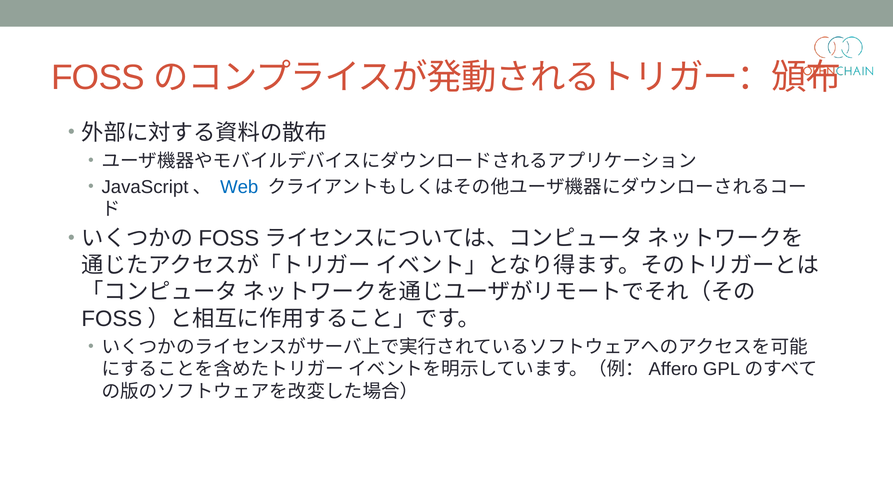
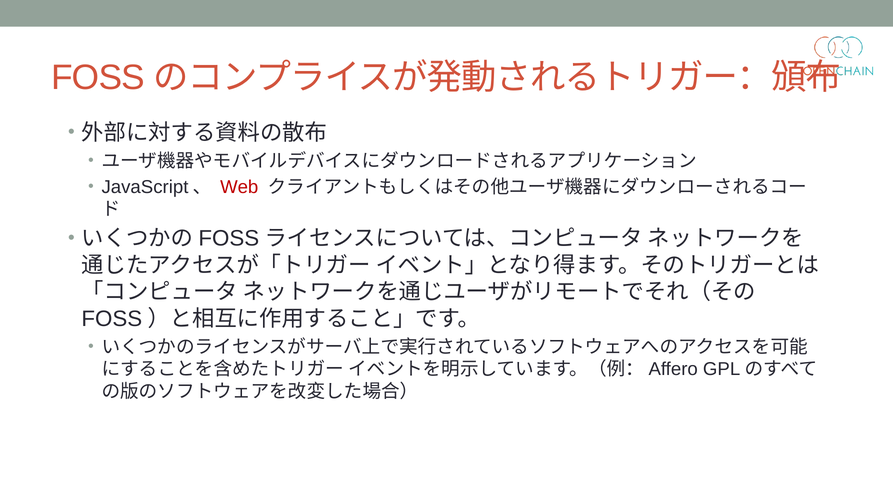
Web colour: blue -> red
